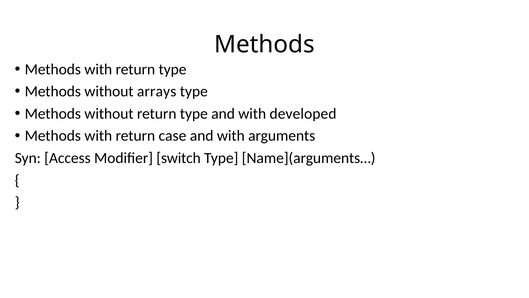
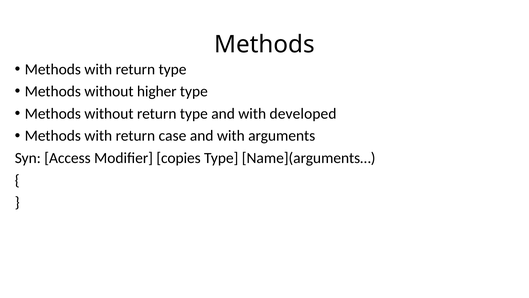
arrays: arrays -> higher
switch: switch -> copies
